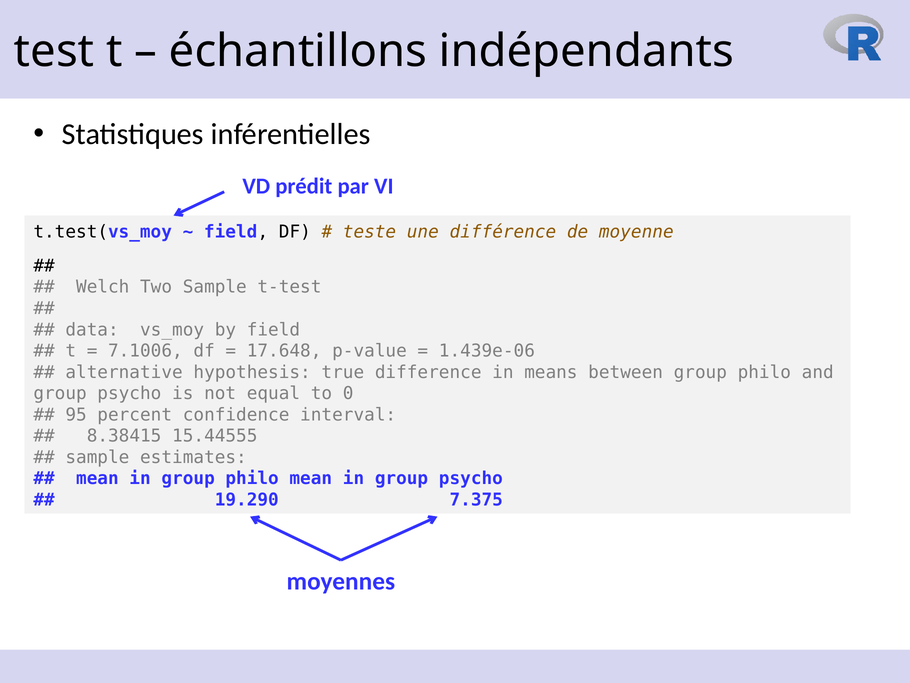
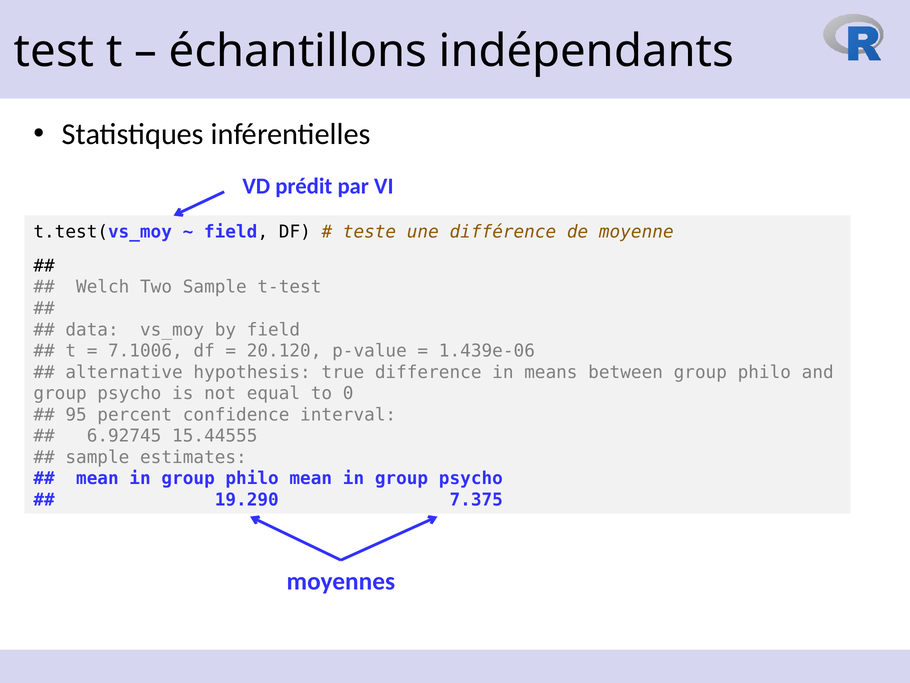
17.648: 17.648 -> 20.120
8.38415: 8.38415 -> 6.92745
